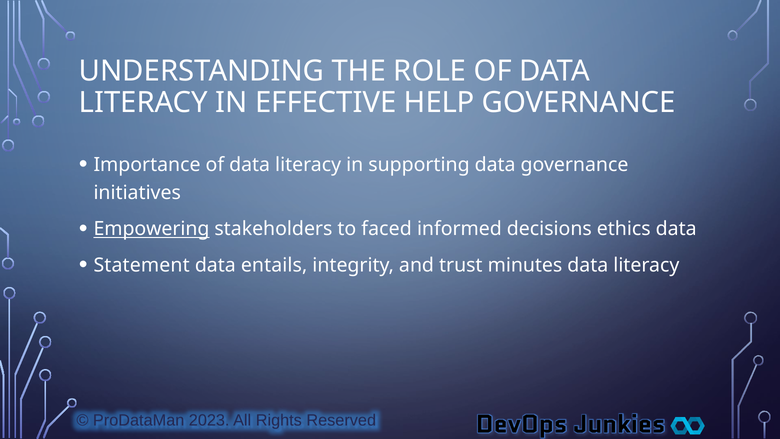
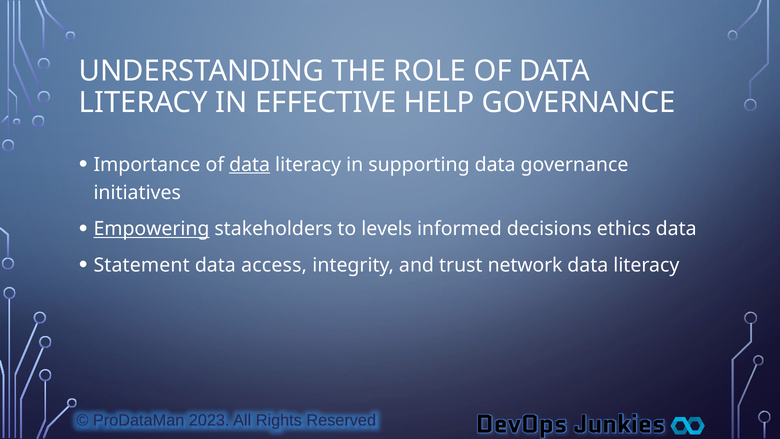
data at (250, 165) underline: none -> present
faced: faced -> levels
entails: entails -> access
minutes: minutes -> network
